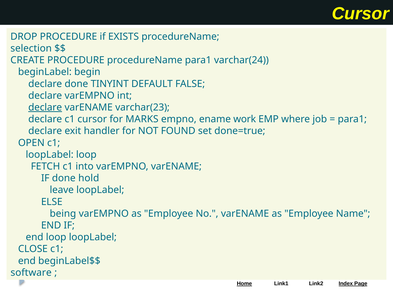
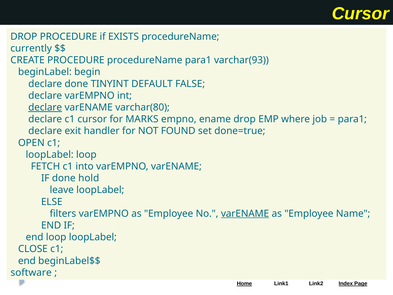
selection: selection -> currently
varchar(24: varchar(24 -> varchar(93
varchar(23: varchar(23 -> varchar(80
ename work: work -> drop
being: being -> filters
varENAME at (245, 213) underline: none -> present
